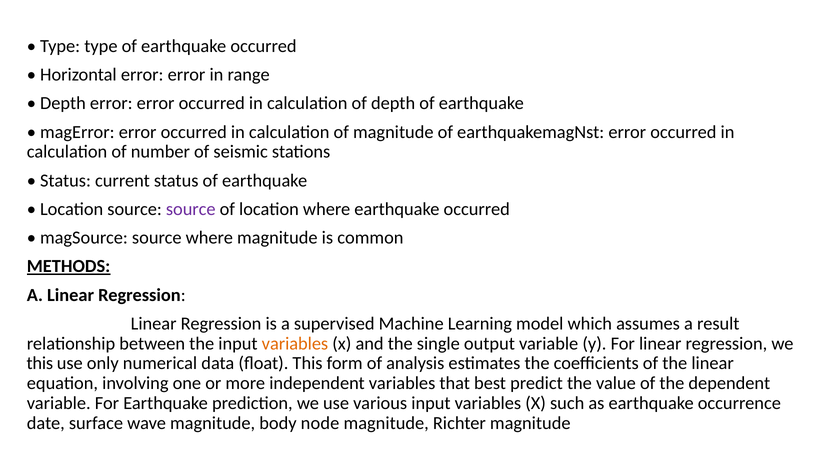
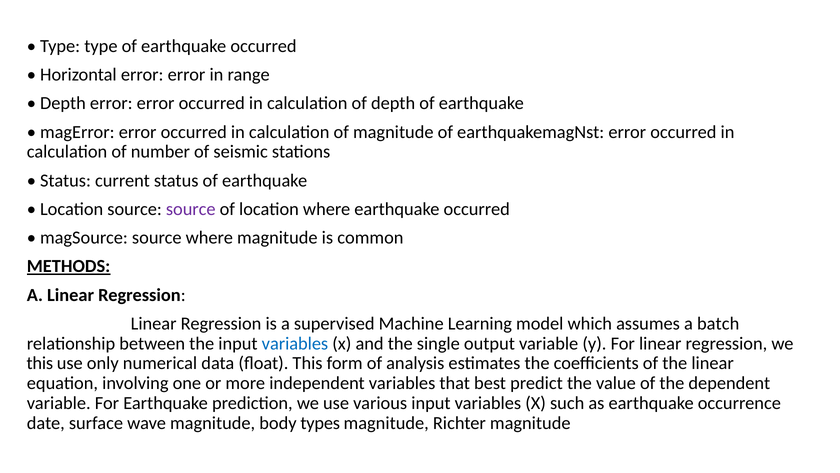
result: result -> batch
variables at (295, 343) colour: orange -> blue
node: node -> types
